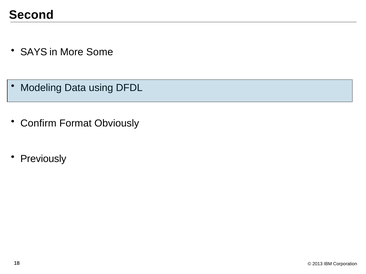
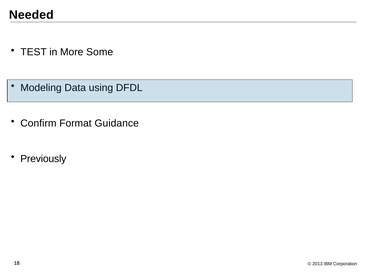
Second: Second -> Needed
SAYS: SAYS -> TEST
Obviously: Obviously -> Guidance
